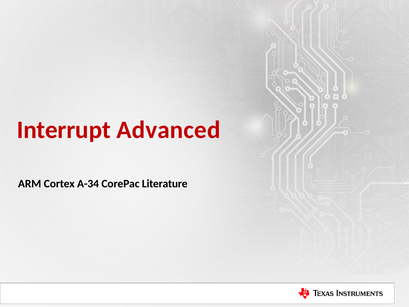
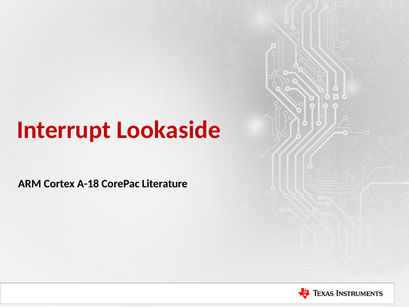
Advanced: Advanced -> Lookaside
A-34: A-34 -> A-18
